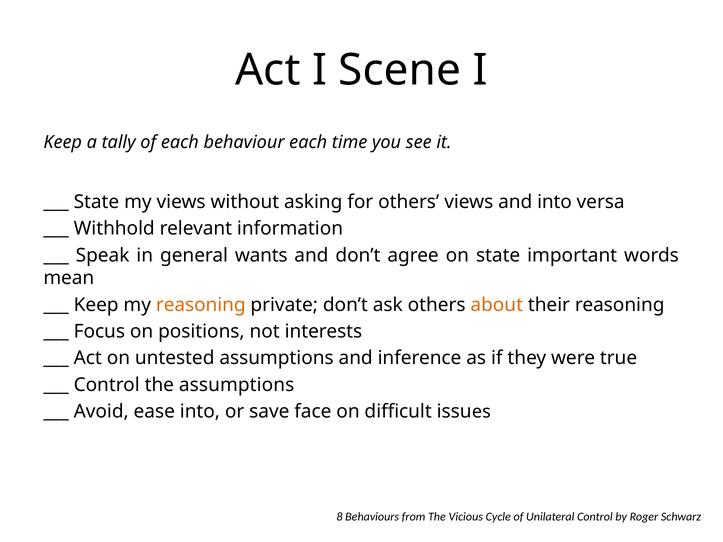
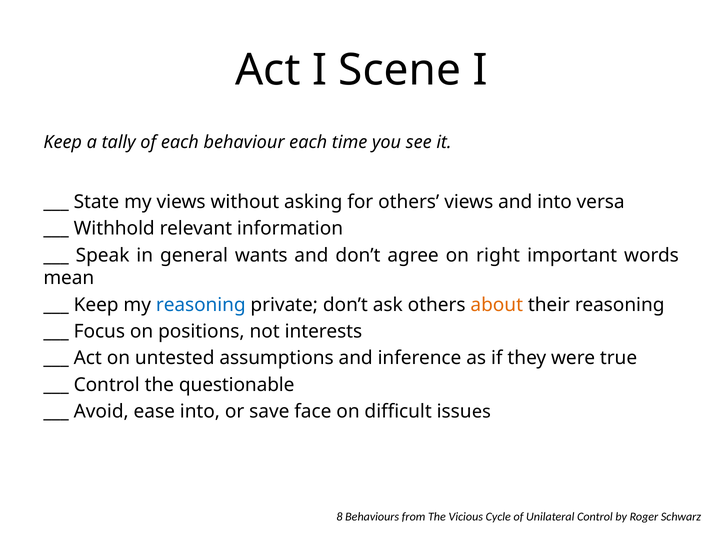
on state: state -> right
reasoning at (201, 305) colour: orange -> blue
the assumptions: assumptions -> questionable
